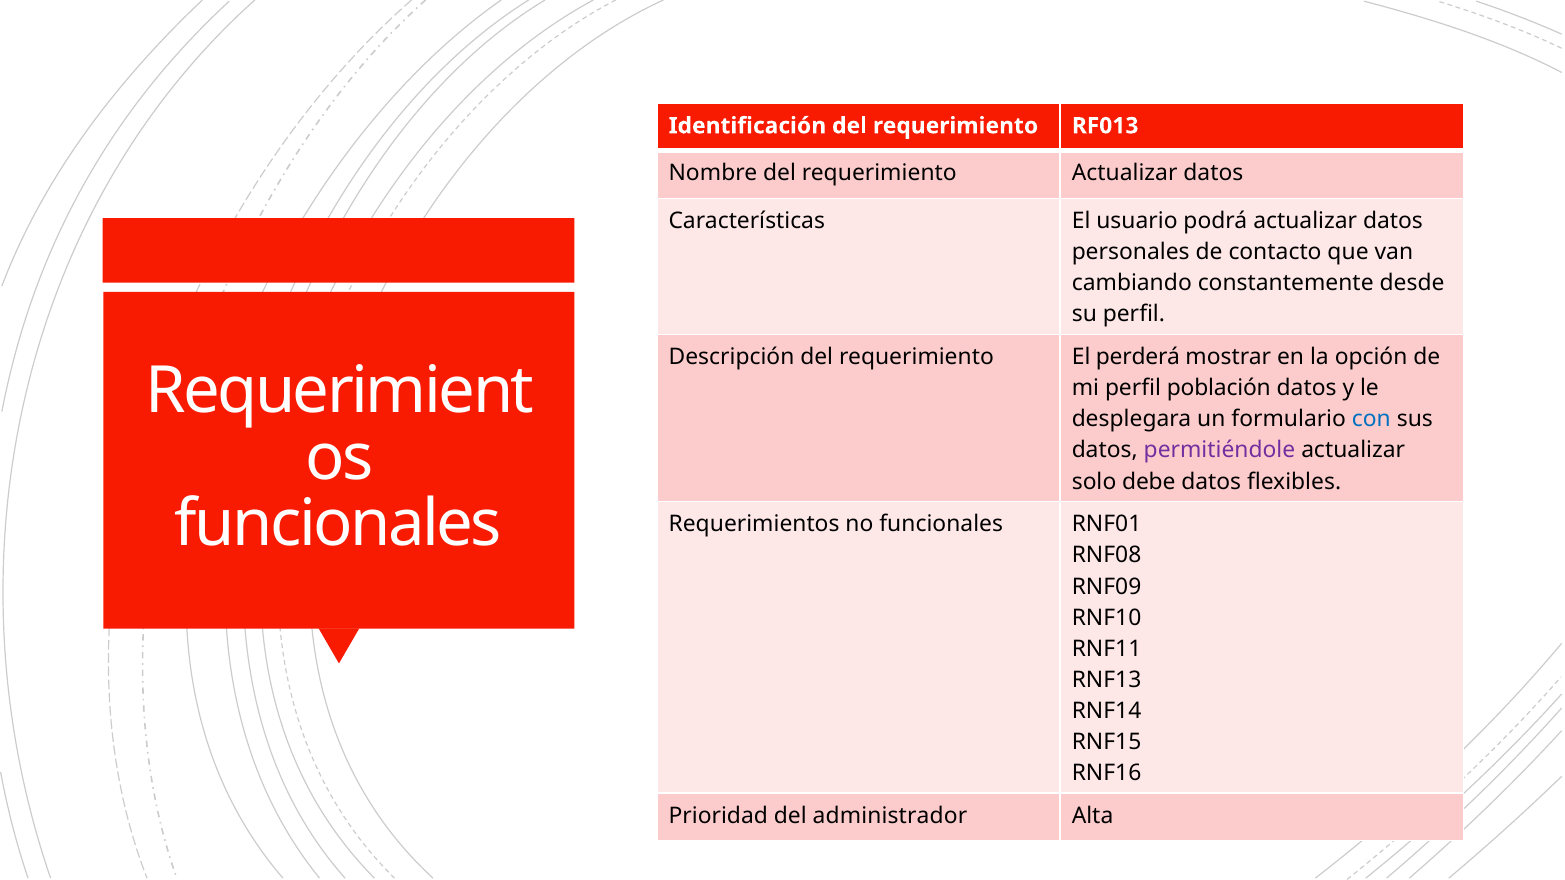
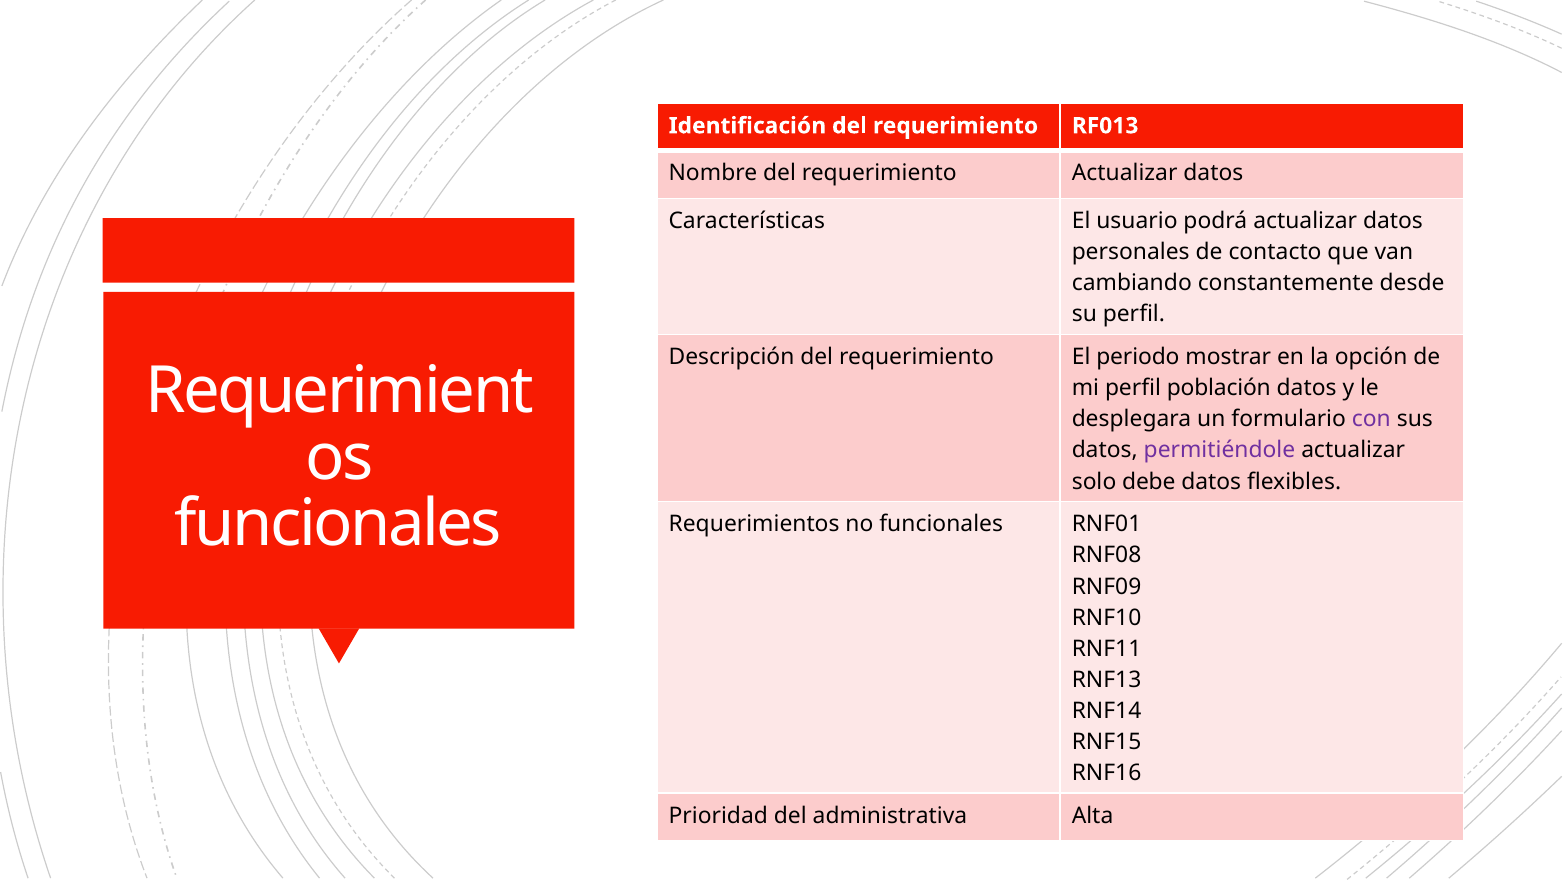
perderá: perderá -> periodo
con colour: blue -> purple
administrador: administrador -> administrativa
